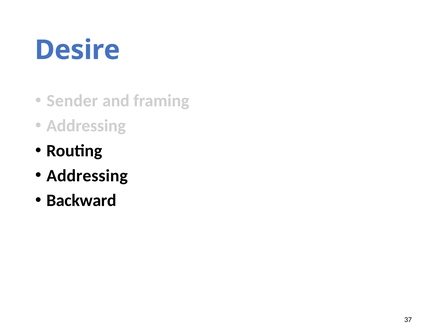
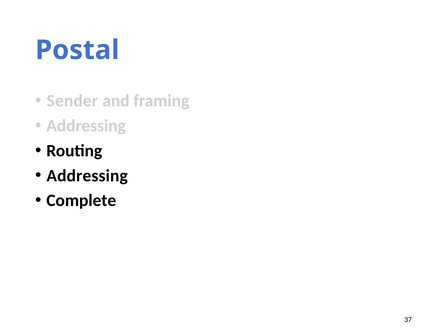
Desire: Desire -> Postal
Backward: Backward -> Complete
